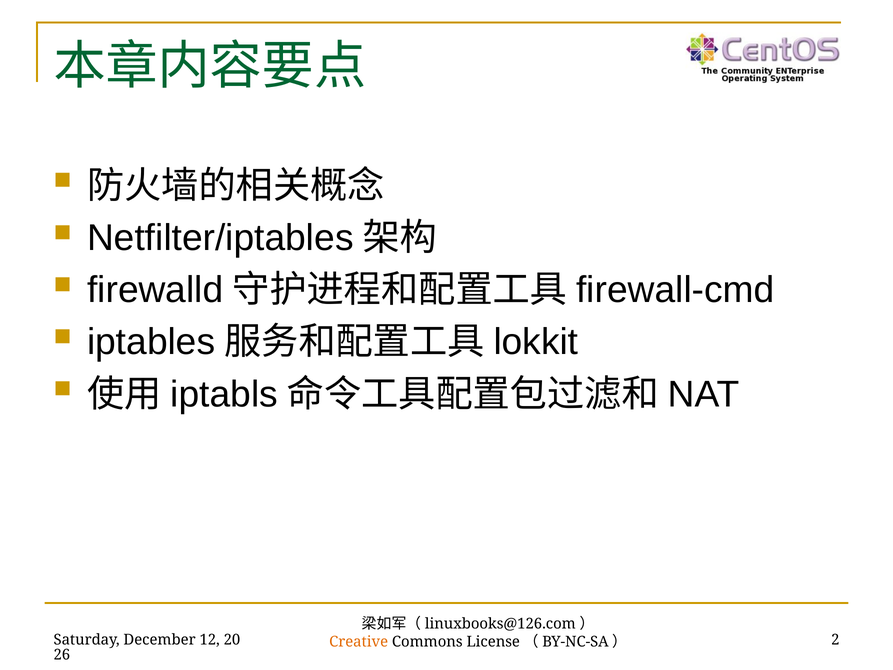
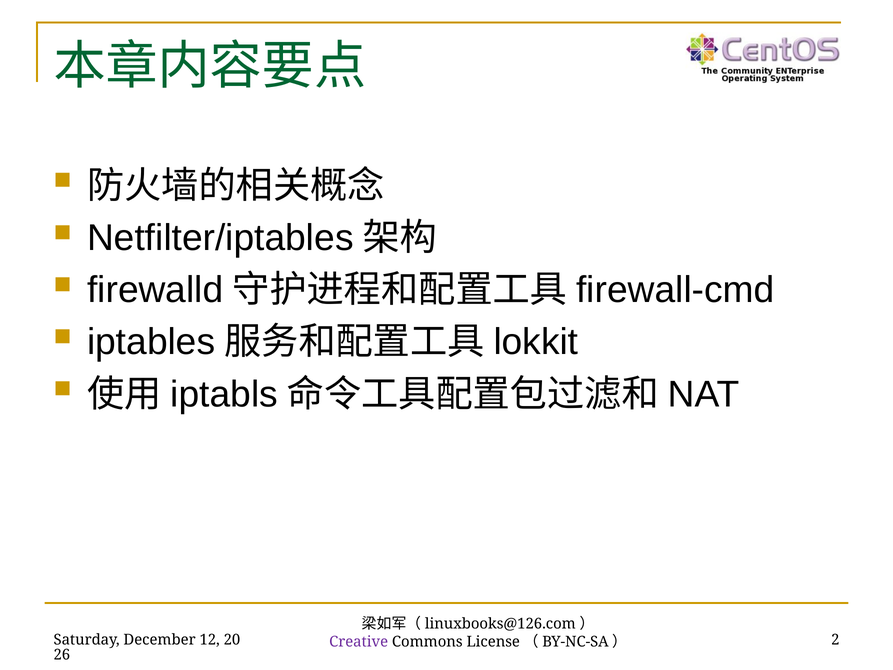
Creative colour: orange -> purple
